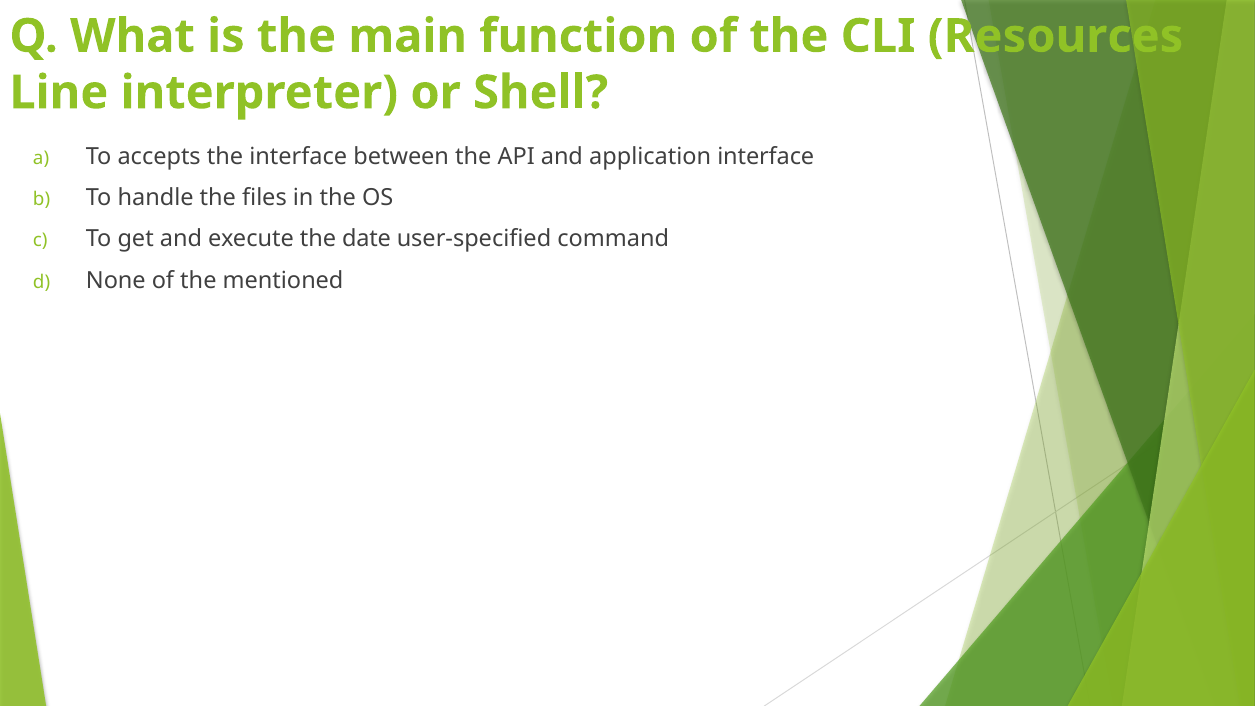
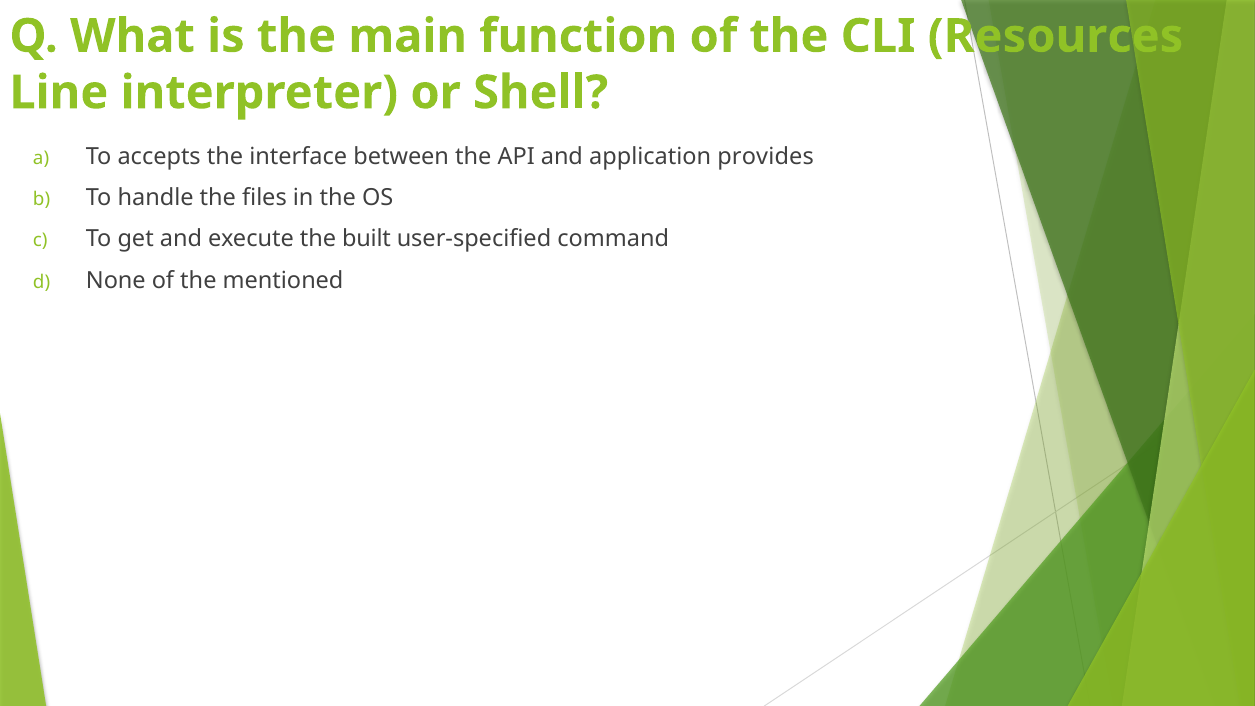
application interface: interface -> provides
date: date -> built
